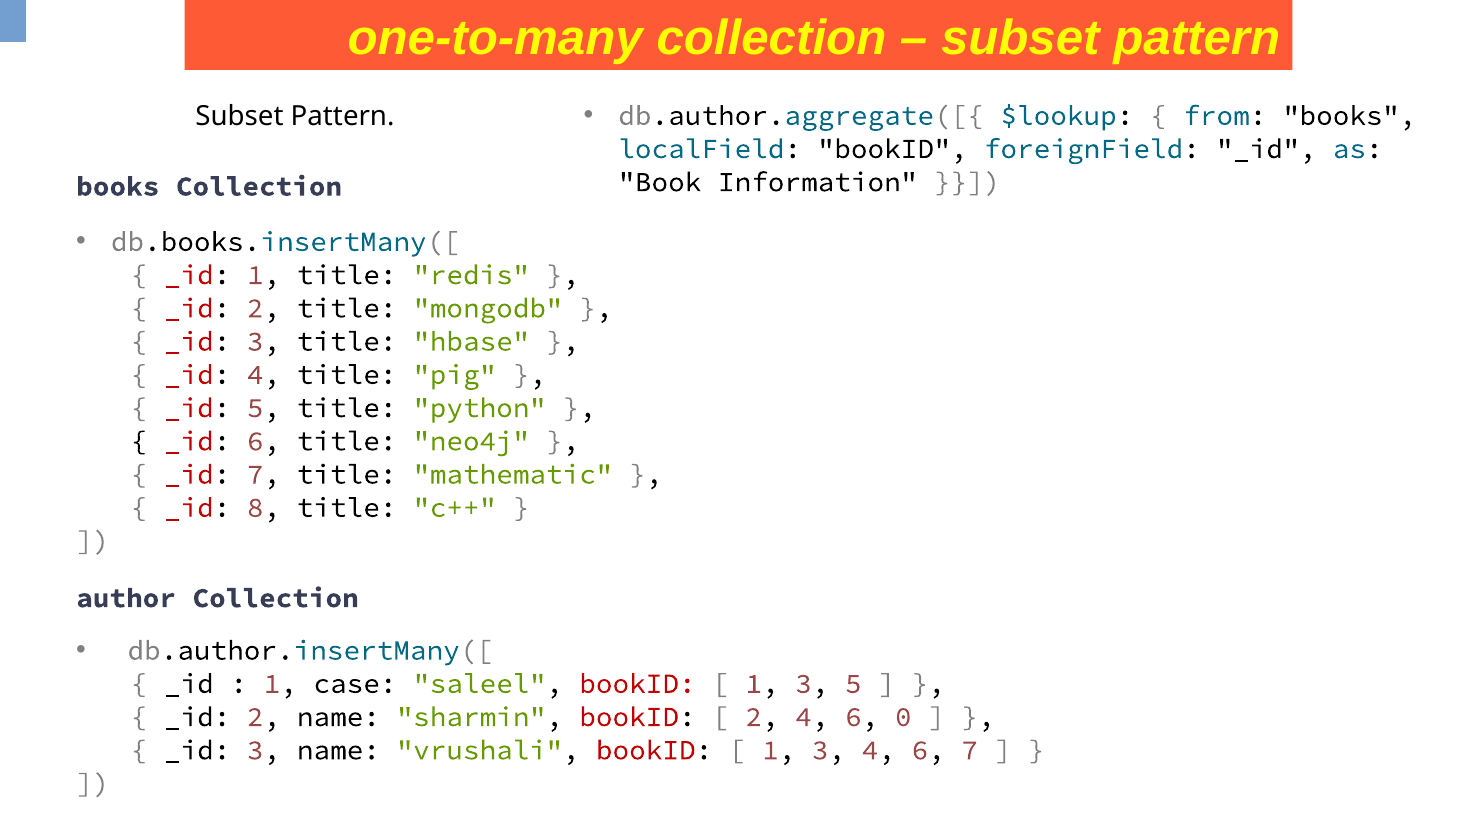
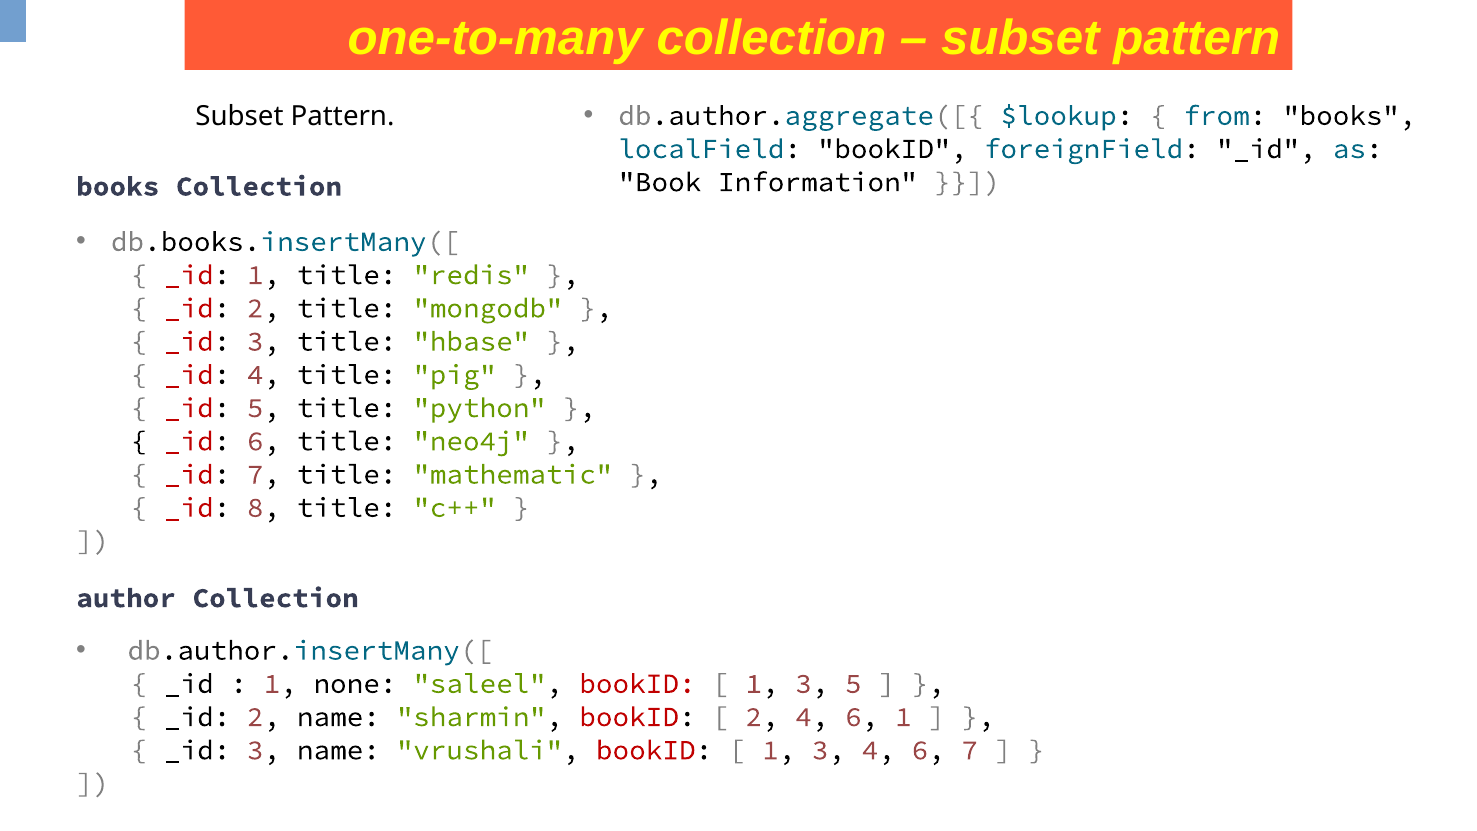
case: case -> none
6 0: 0 -> 1
